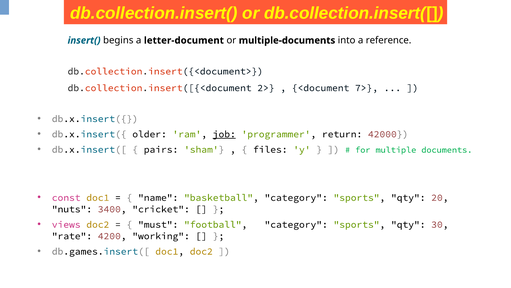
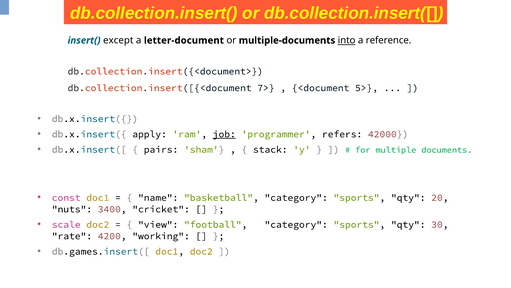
begins: begins -> except
into underline: none -> present
2>: 2> -> 7>
7>: 7> -> 5>
older: older -> apply
return: return -> refers
files: files -> stack
views: views -> scale
must: must -> view
